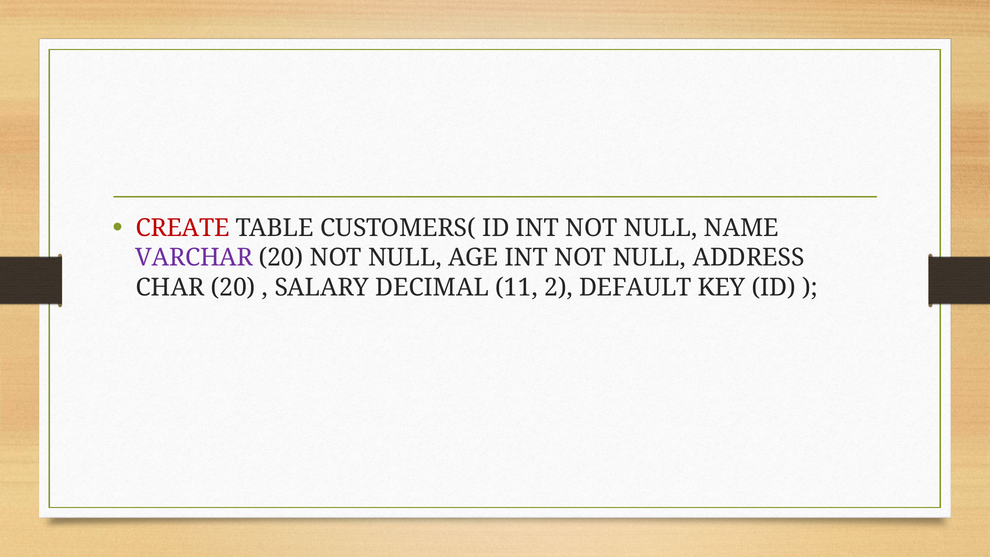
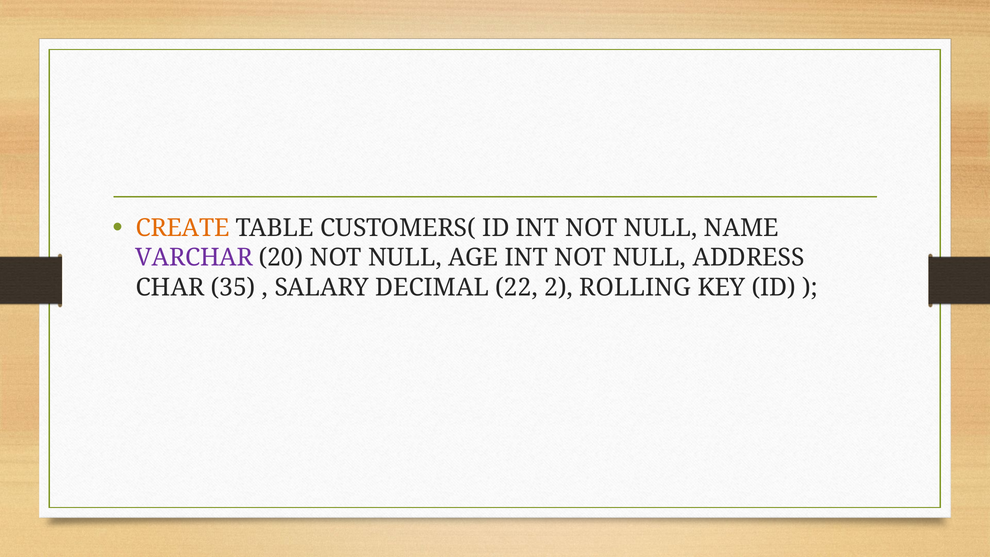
CREATE colour: red -> orange
CHAR 20: 20 -> 35
11: 11 -> 22
DEFAULT: DEFAULT -> ROLLING
